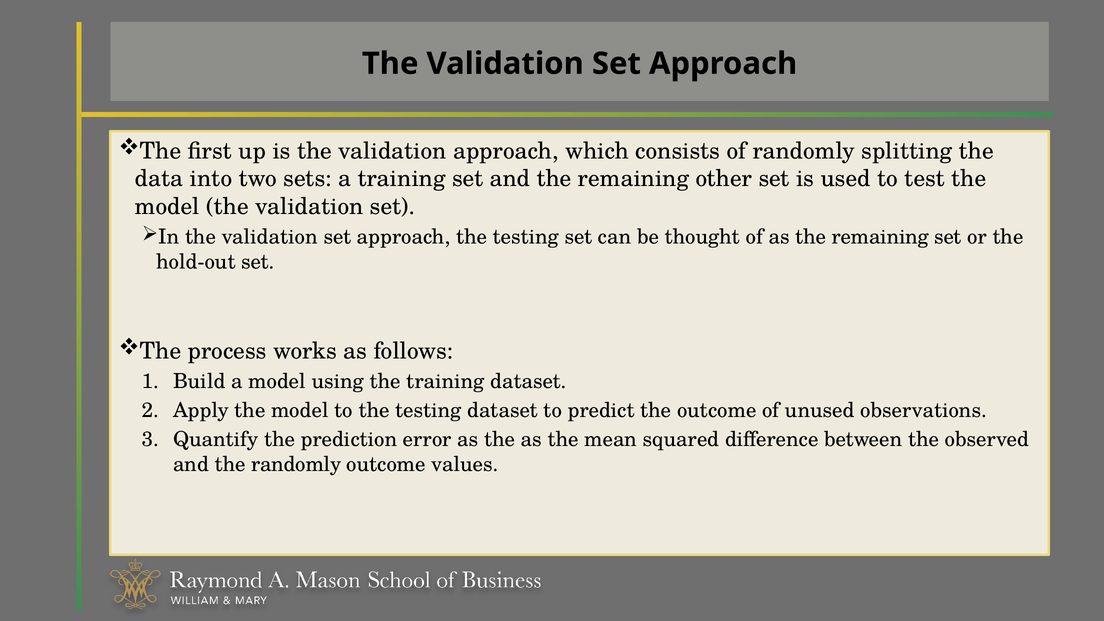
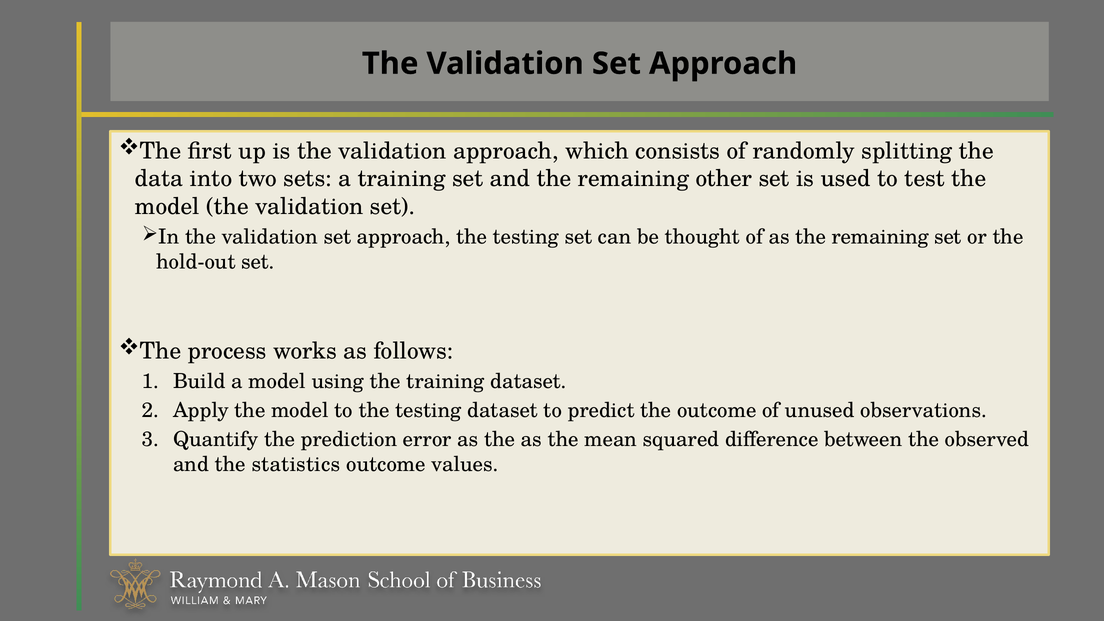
the randomly: randomly -> statistics
